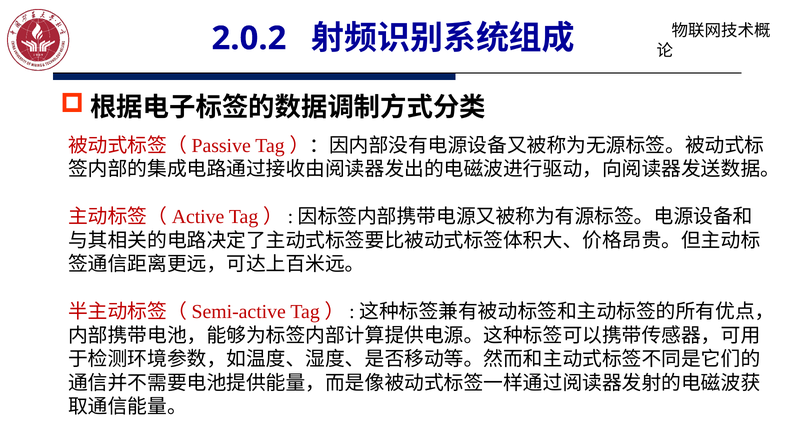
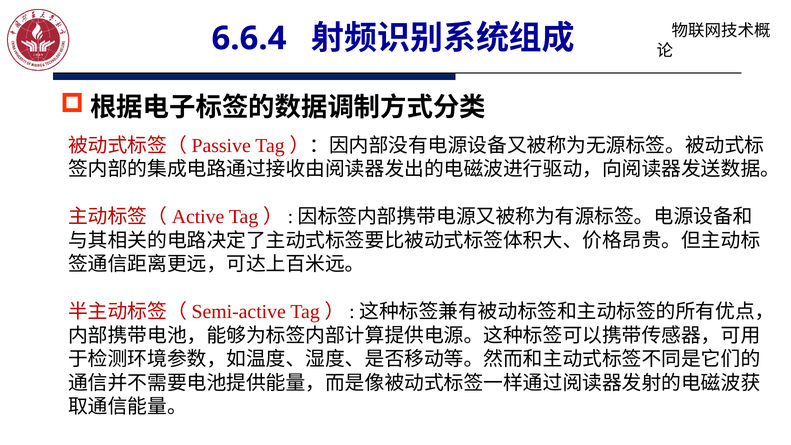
2.0.2: 2.0.2 -> 6.6.4
